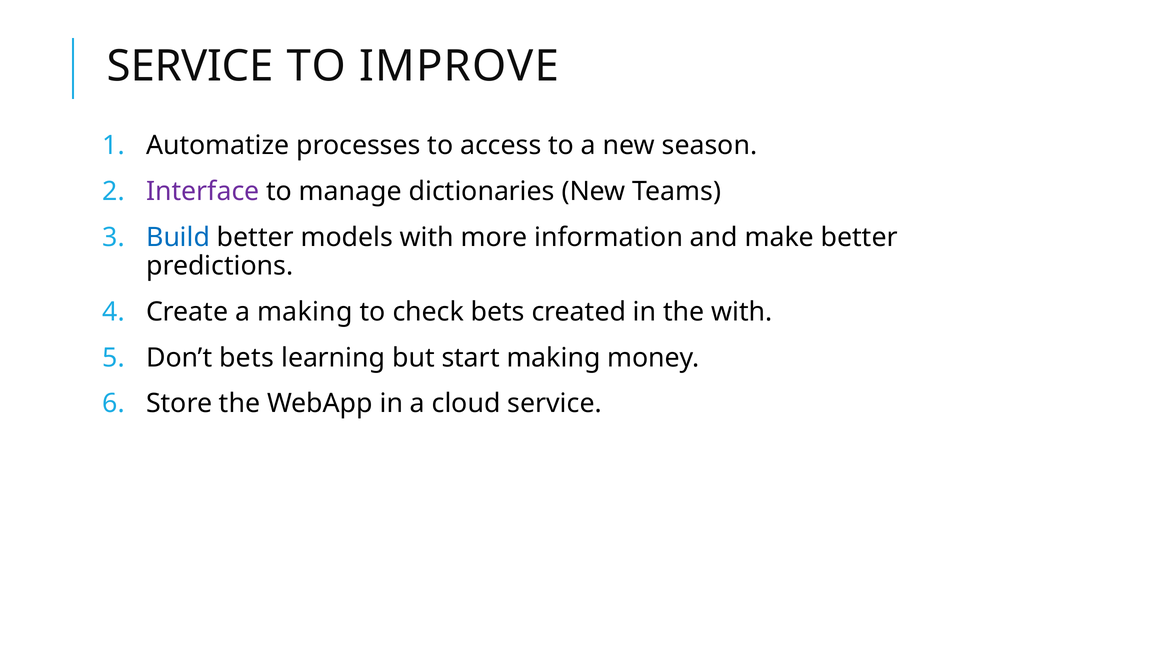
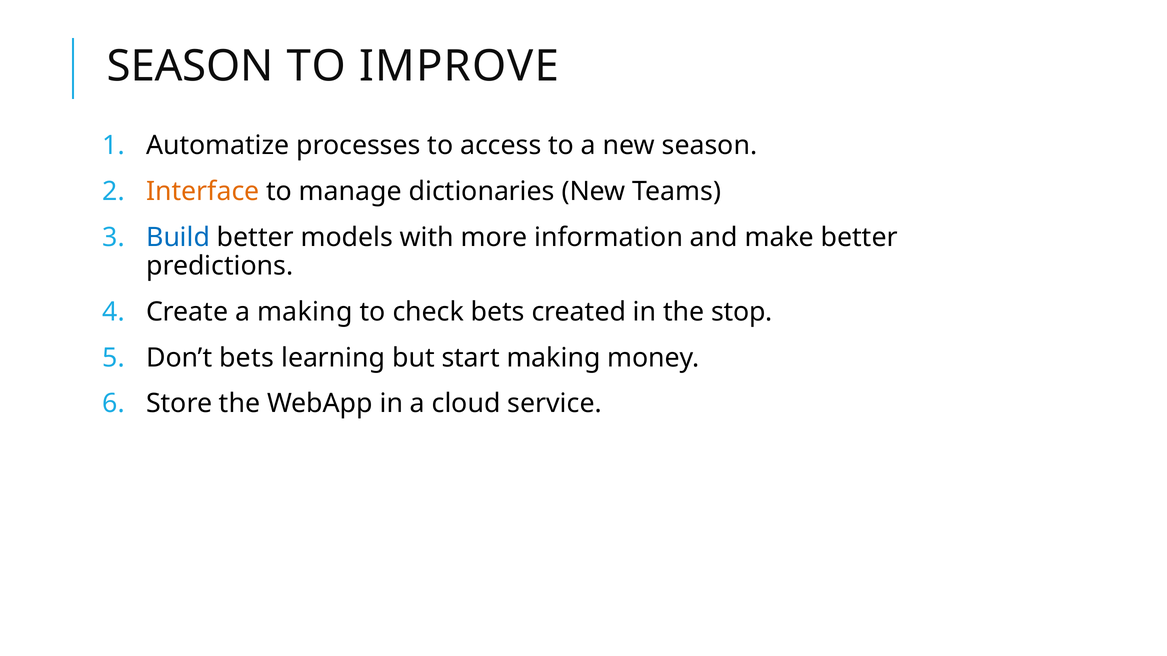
SERVICE at (190, 67): SERVICE -> SEASON
Interface colour: purple -> orange
the with: with -> stop
